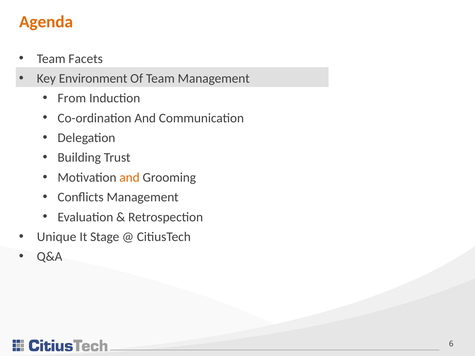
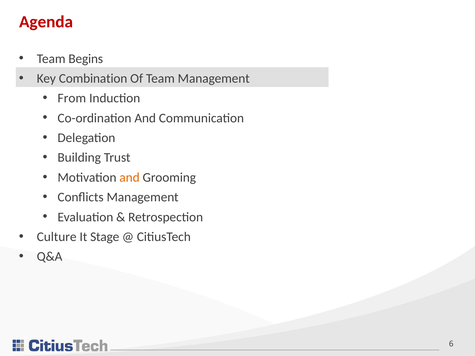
Agenda colour: orange -> red
Facets: Facets -> Begins
Environment: Environment -> Combination
Unique: Unique -> Culture
